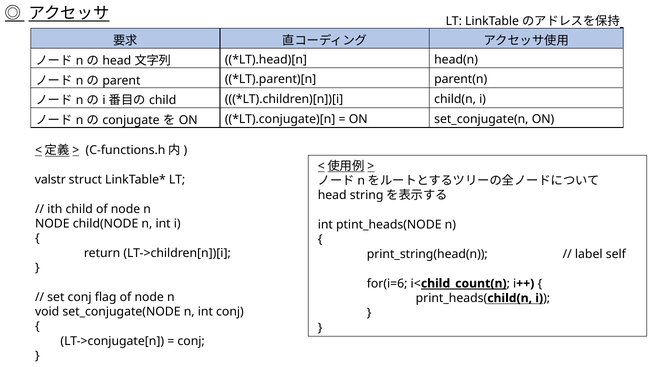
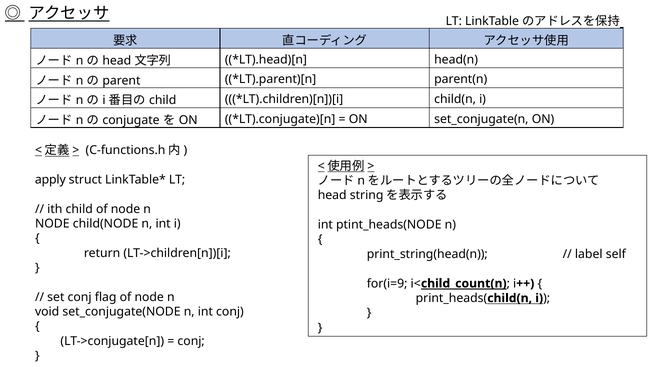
valstr: valstr -> apply
for(i=6: for(i=6 -> for(i=9
